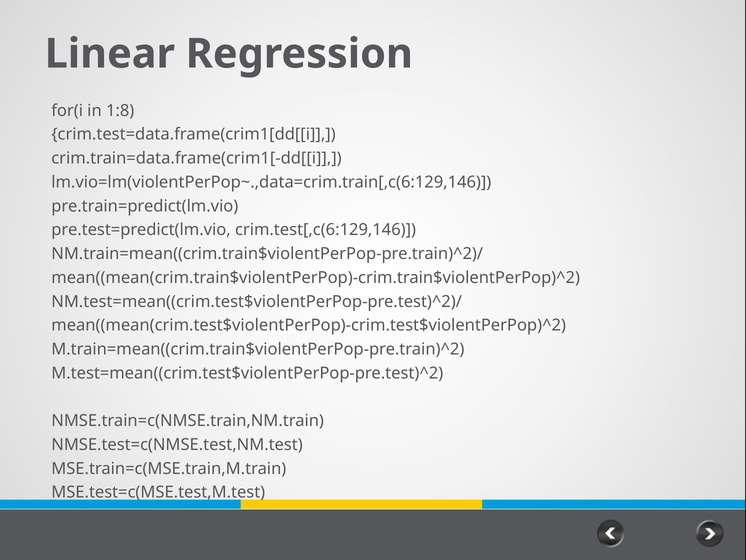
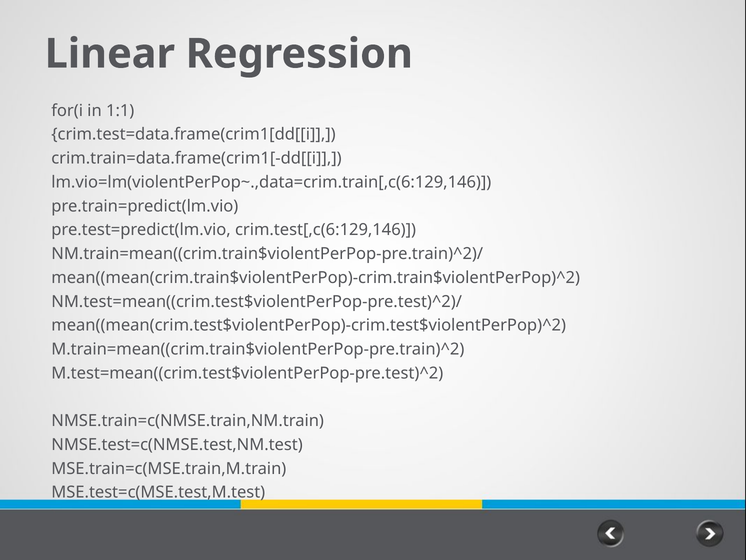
1:8: 1:8 -> 1:1
